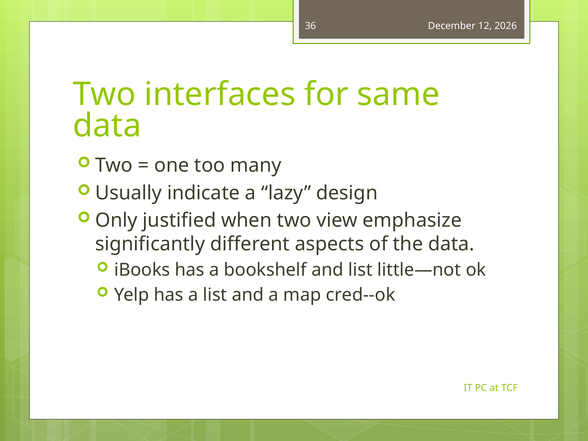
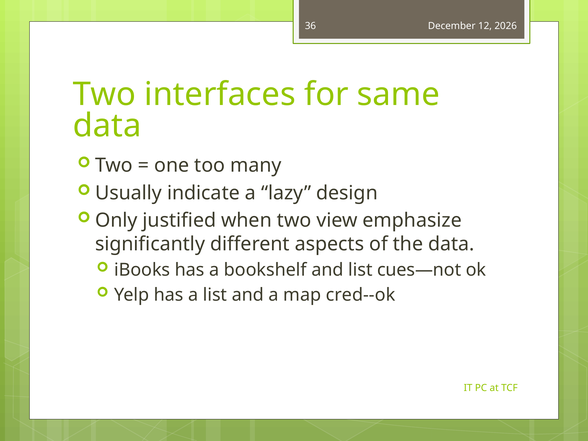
little—not: little—not -> cues—not
